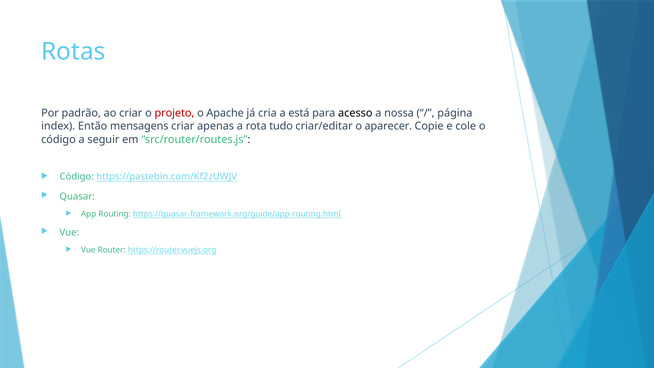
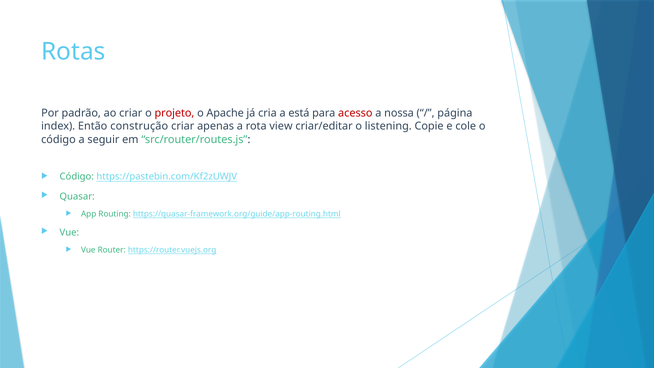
acesso colour: black -> red
mensagens: mensagens -> construção
tudo: tudo -> view
aparecer: aparecer -> listening
